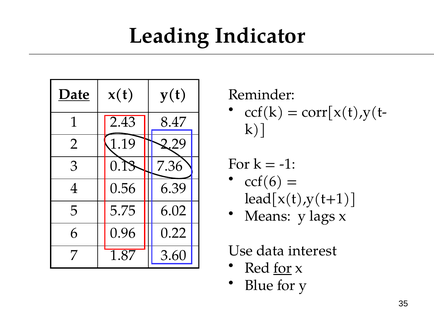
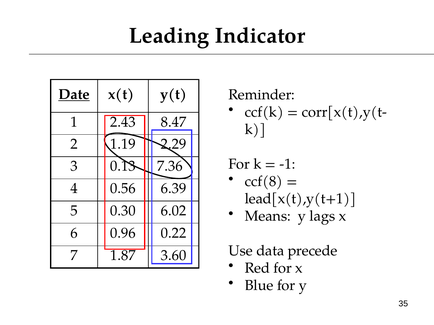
ccf(6: ccf(6 -> ccf(8
5.75: 5.75 -> 0.30
interest: interest -> precede
for at (283, 269) underline: present -> none
